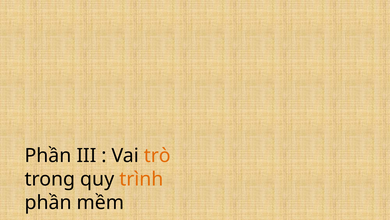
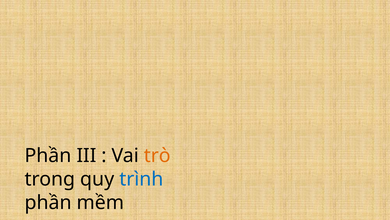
trình colour: orange -> blue
